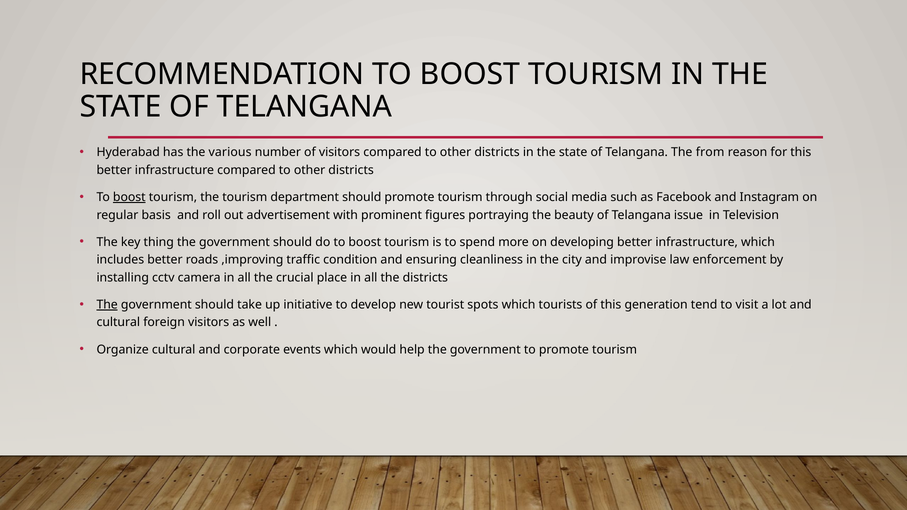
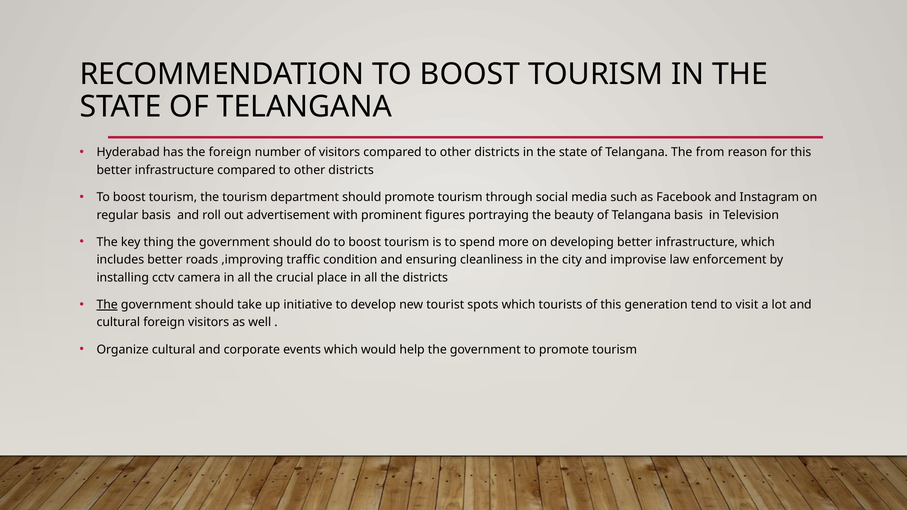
the various: various -> foreign
boost at (129, 197) underline: present -> none
Telangana issue: issue -> basis
